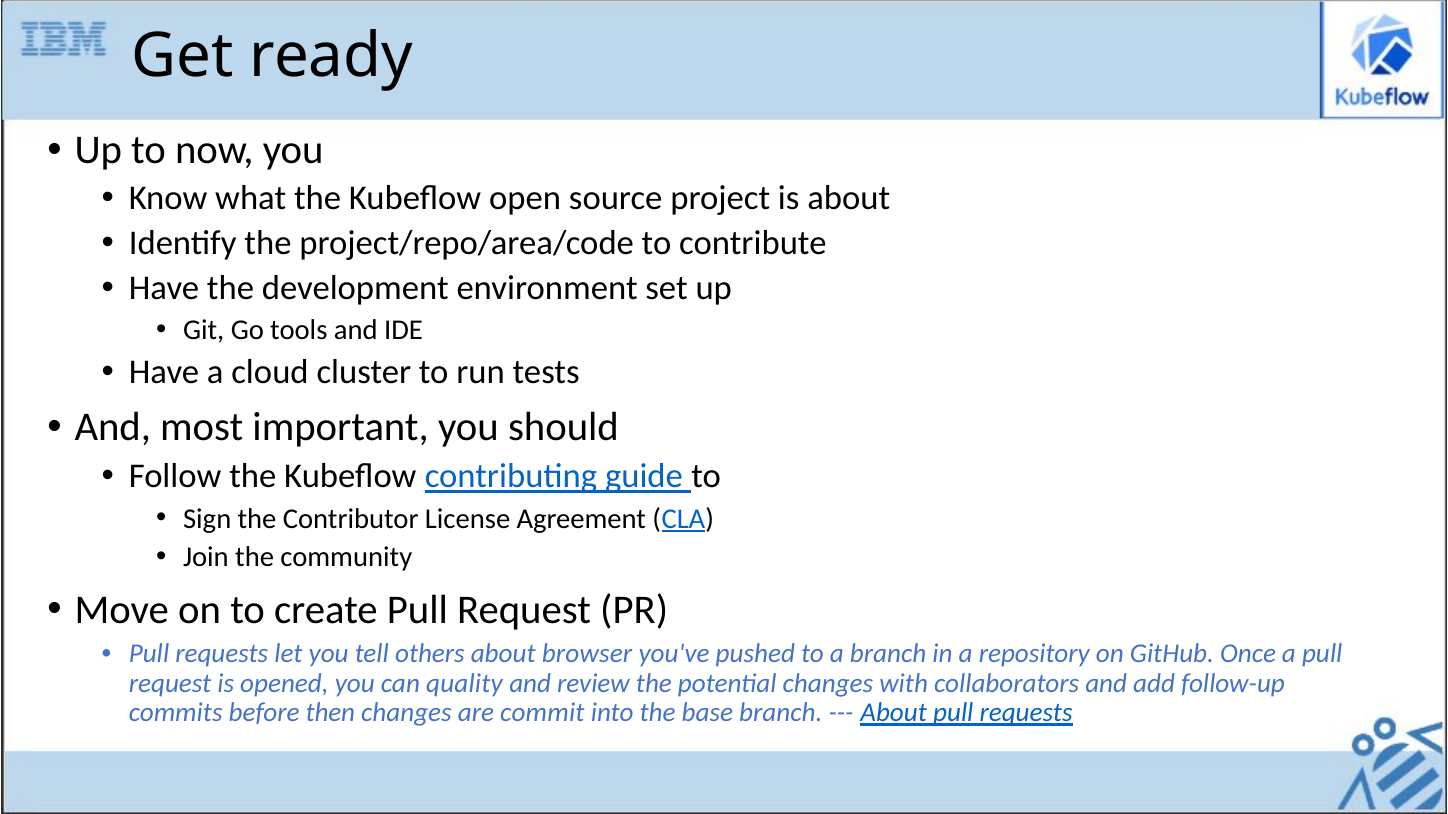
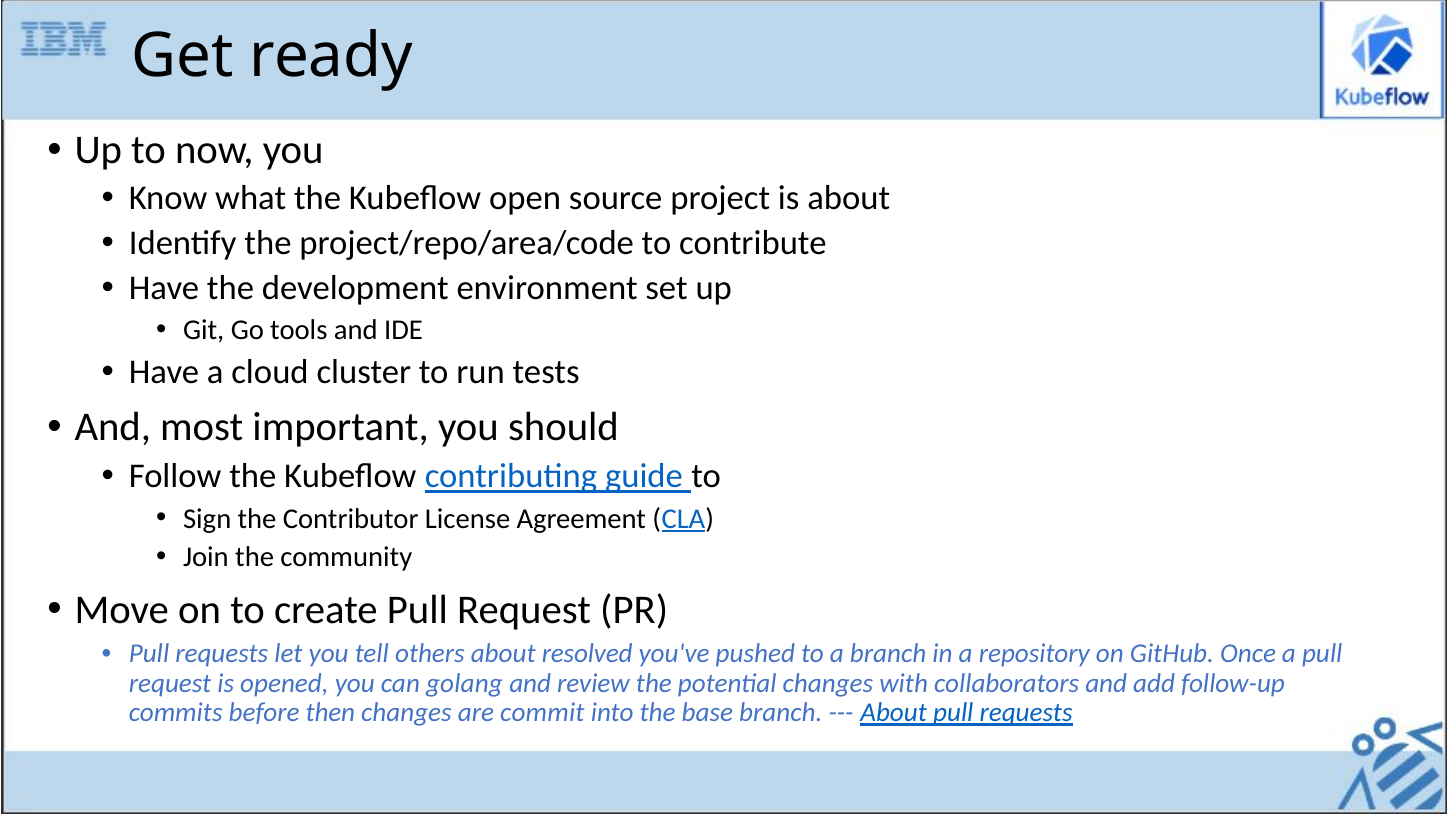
browser: browser -> resolved
quality: quality -> golang
